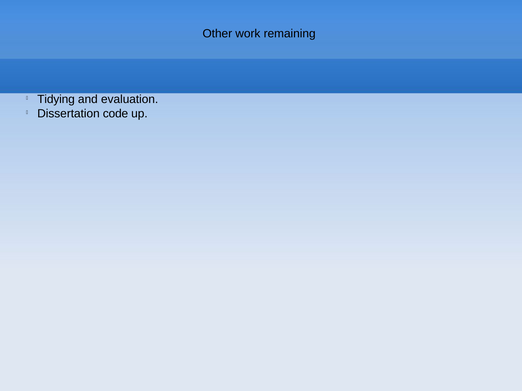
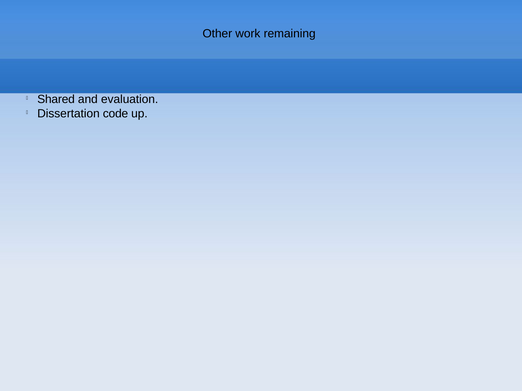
Tidying: Tidying -> Shared
